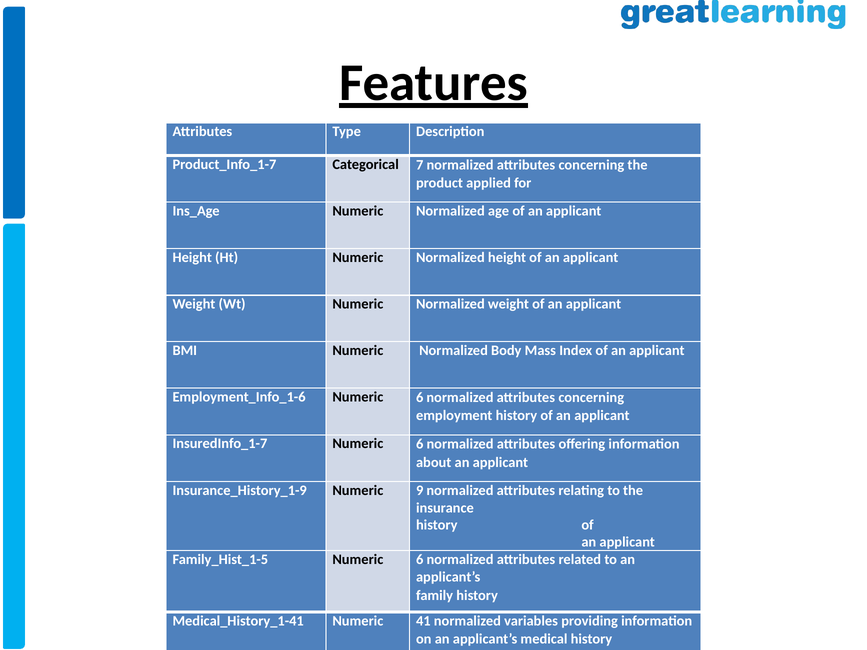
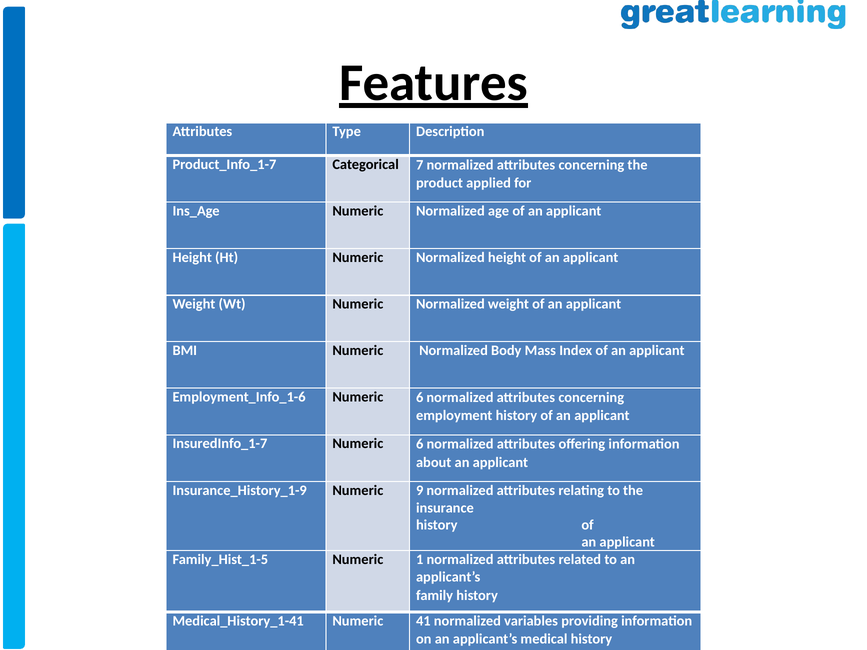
6 at (420, 560): 6 -> 1
